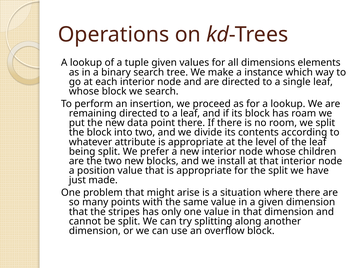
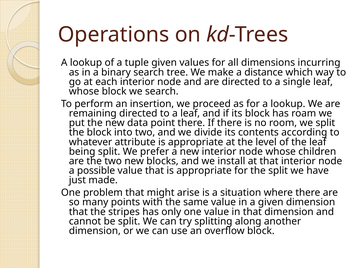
elements: elements -> incurring
instance: instance -> distance
position: position -> possible
